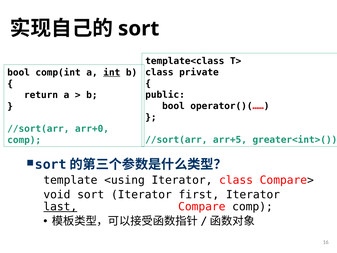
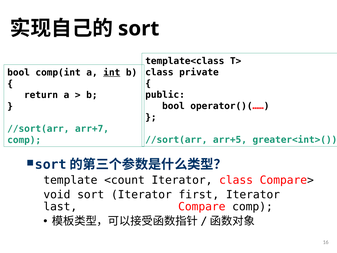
arr+0: arr+0 -> arr+7
<using: <using -> <count
last underline: present -> none
